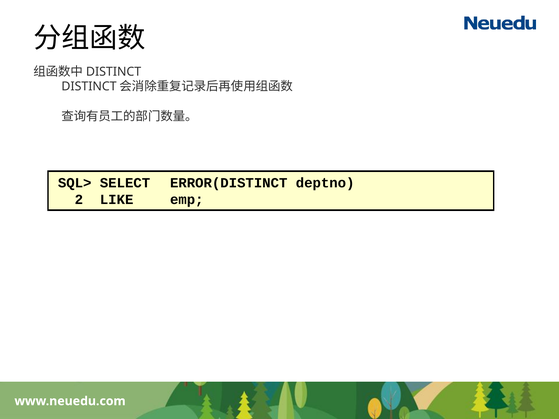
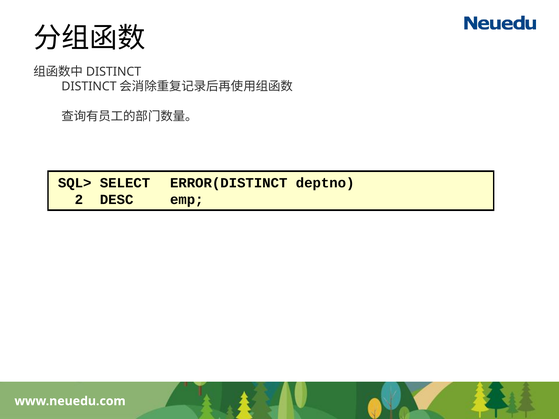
LIKE: LIKE -> DESC
